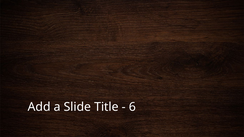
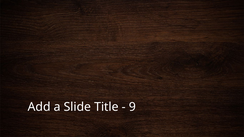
6: 6 -> 9
